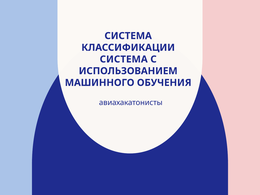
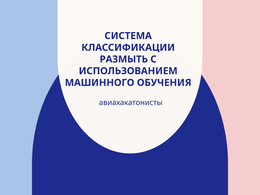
СИСТЕМА at (124, 59): СИСТЕМА -> РАЗМЫТЬ
